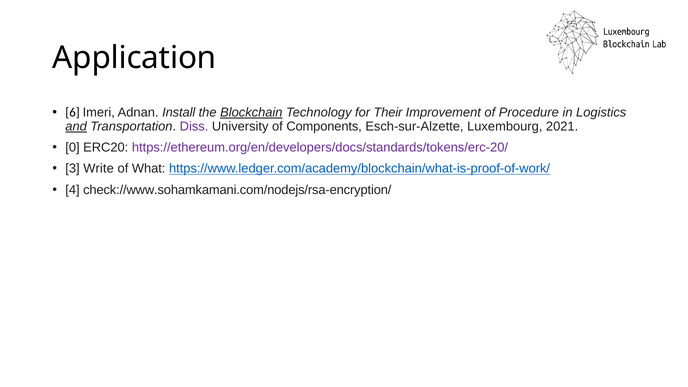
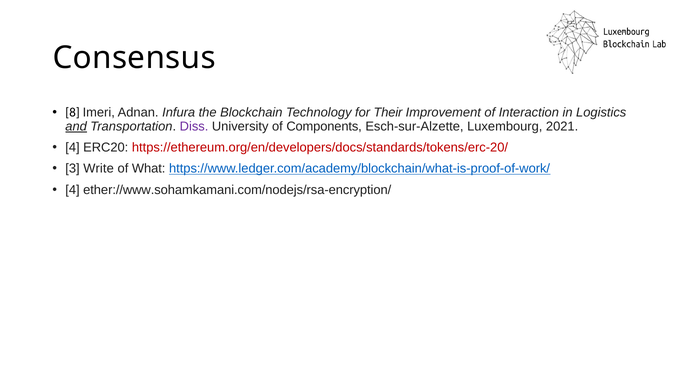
Application: Application -> Consensus
6: 6 -> 8
Install: Install -> Infura
Blockchain underline: present -> none
Procedure: Procedure -> Interaction
0 at (73, 148): 0 -> 4
https://ethereum.org/en/developers/docs/standards/tokens/erc-20/ colour: purple -> red
check://www.sohamkamani.com/nodejs/rsa-encryption/: check://www.sohamkamani.com/nodejs/rsa-encryption/ -> ether://www.sohamkamani.com/nodejs/rsa-encryption/
